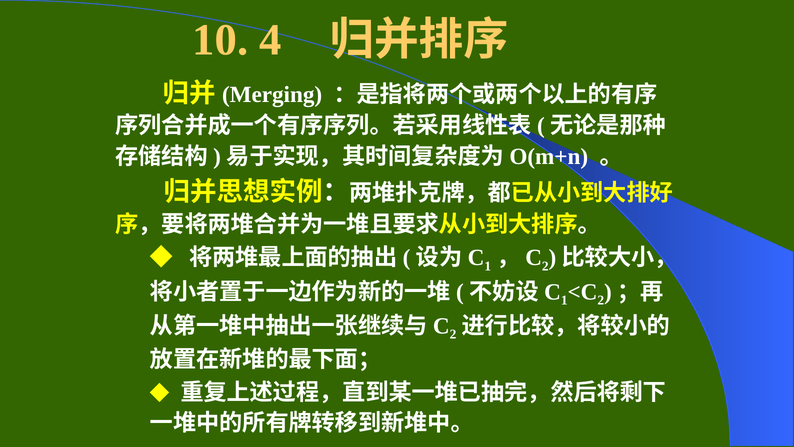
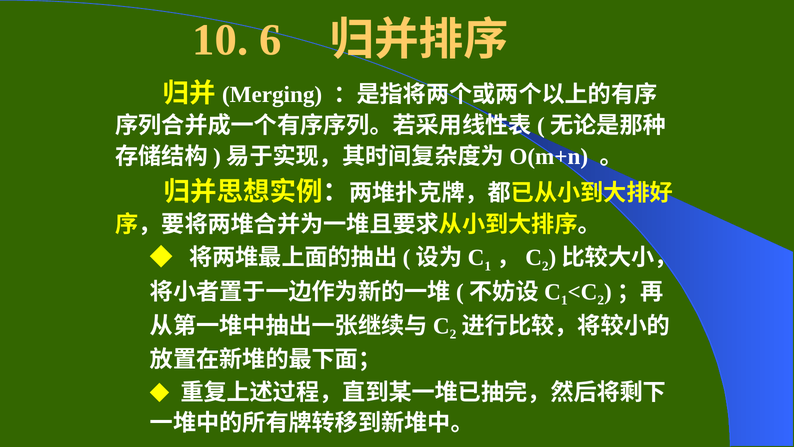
4: 4 -> 6
